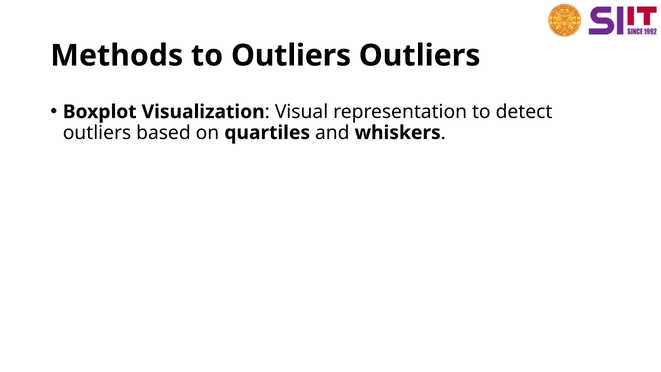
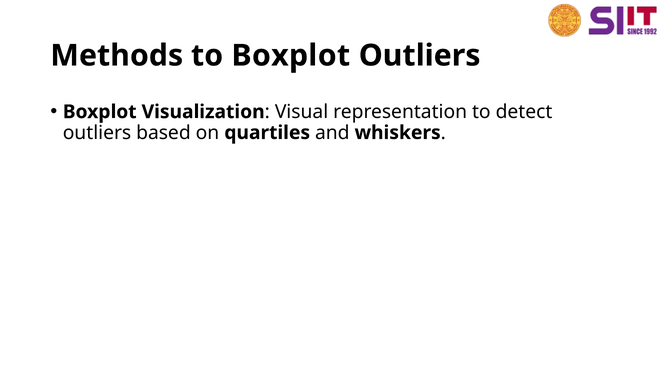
to Outliers: Outliers -> Boxplot
